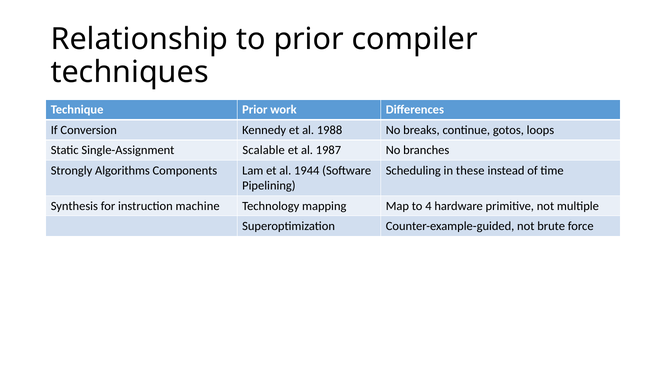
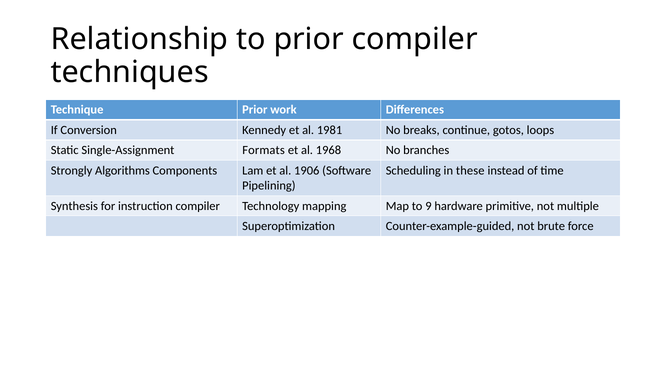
1988: 1988 -> 1981
Scalable: Scalable -> Formats
1987: 1987 -> 1968
1944: 1944 -> 1906
instruction machine: machine -> compiler
4: 4 -> 9
